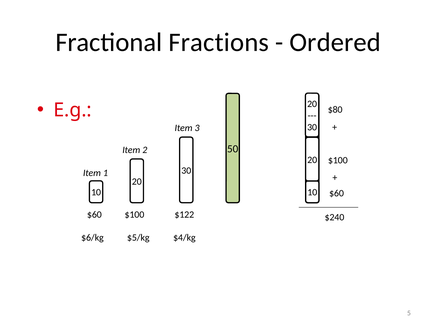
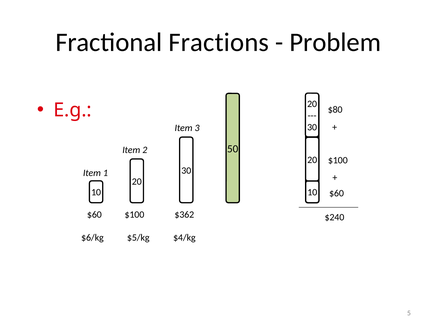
Ordered: Ordered -> Problem
$122: $122 -> $362
